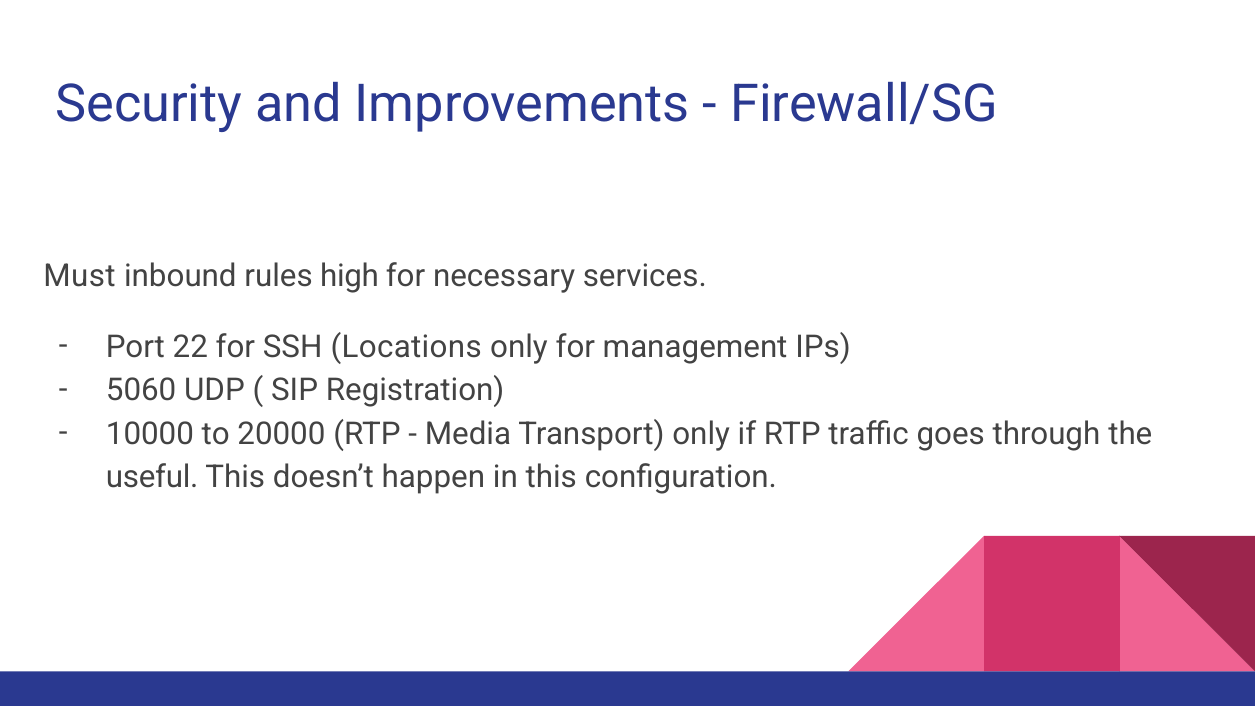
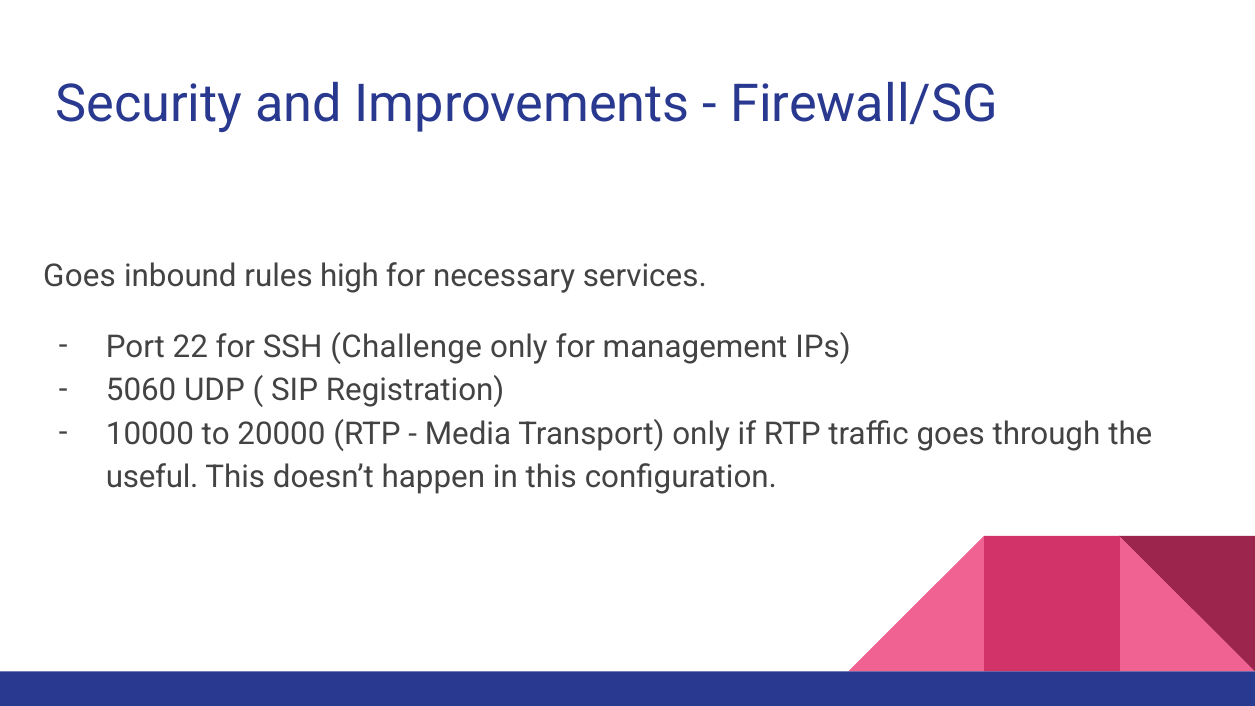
Must at (80, 276): Must -> Goes
Locations: Locations -> Challenge
